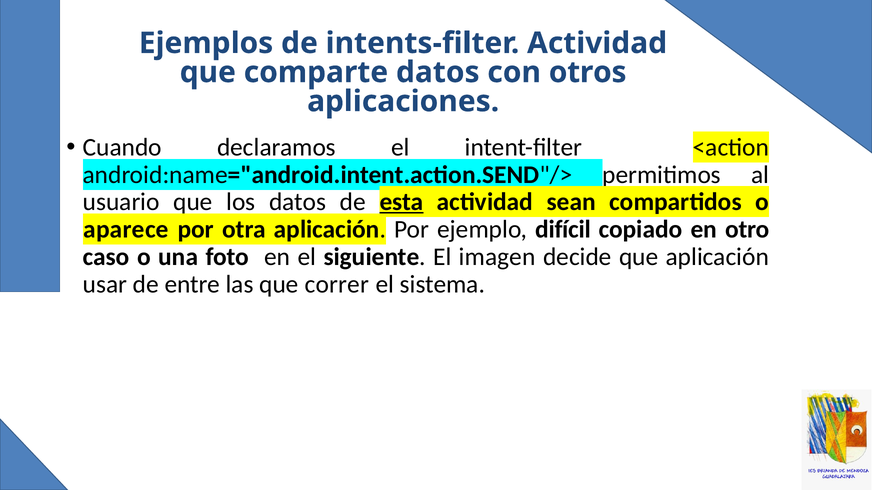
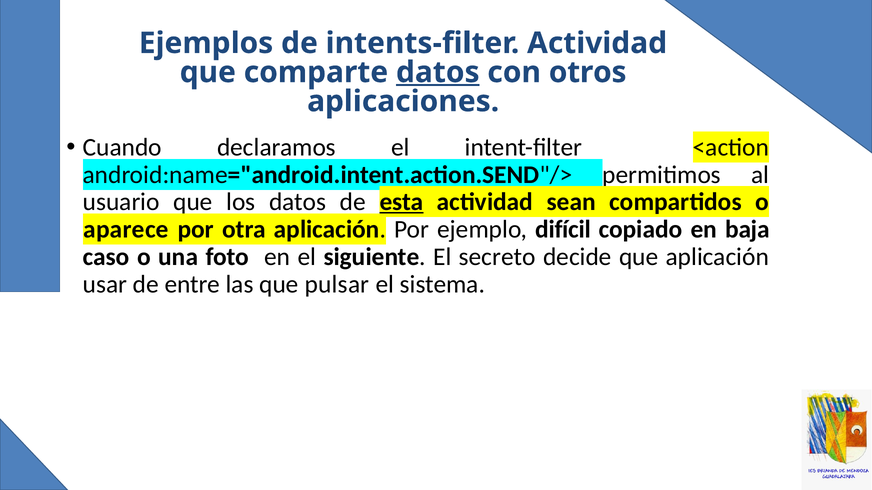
datos at (438, 72) underline: none -> present
otro: otro -> baja
imagen: imagen -> secreto
correr: correr -> pulsar
